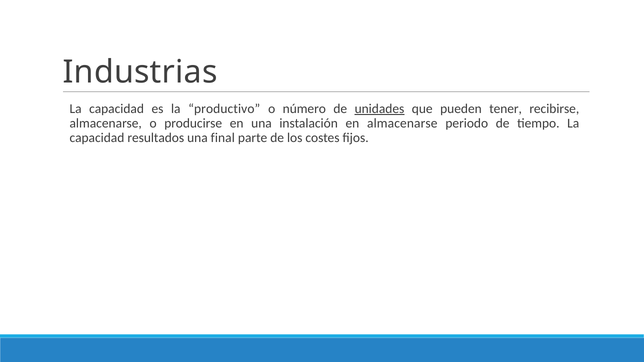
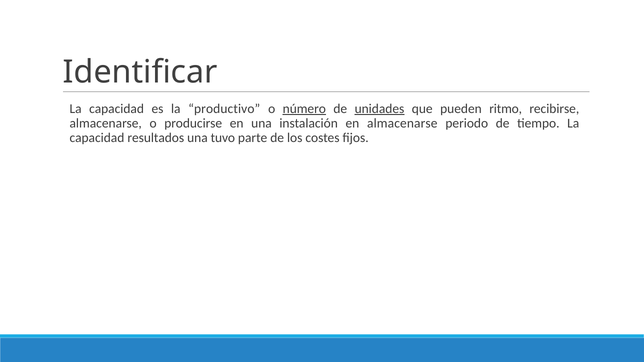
Industrias: Industrias -> Identificar
número underline: none -> present
tener: tener -> ritmo
final: final -> tuvo
